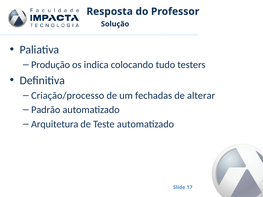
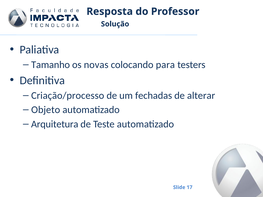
Produção: Produção -> Tamanho
indica: indica -> novas
tudo: tudo -> para
Padrão: Padrão -> Objeto
